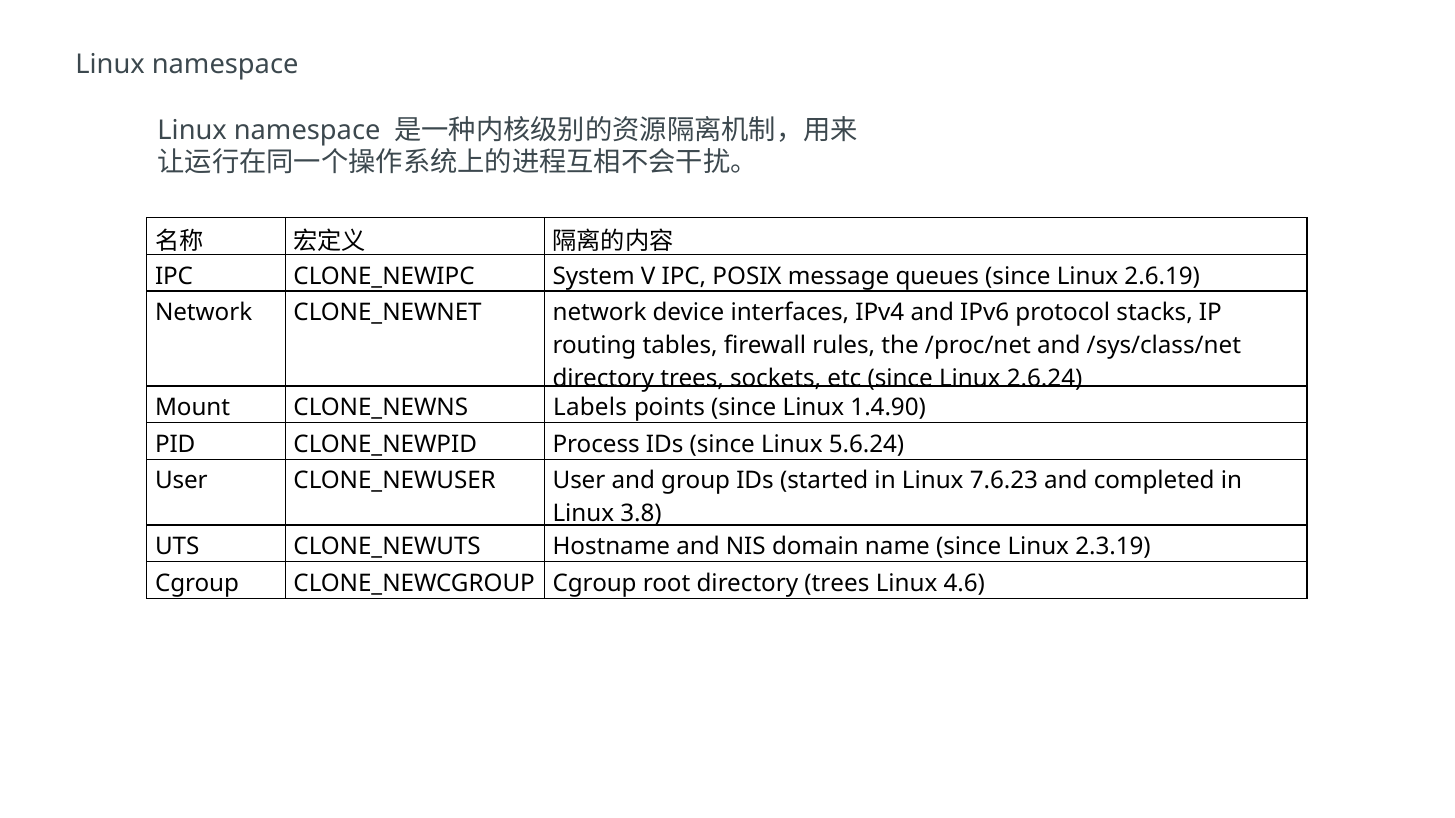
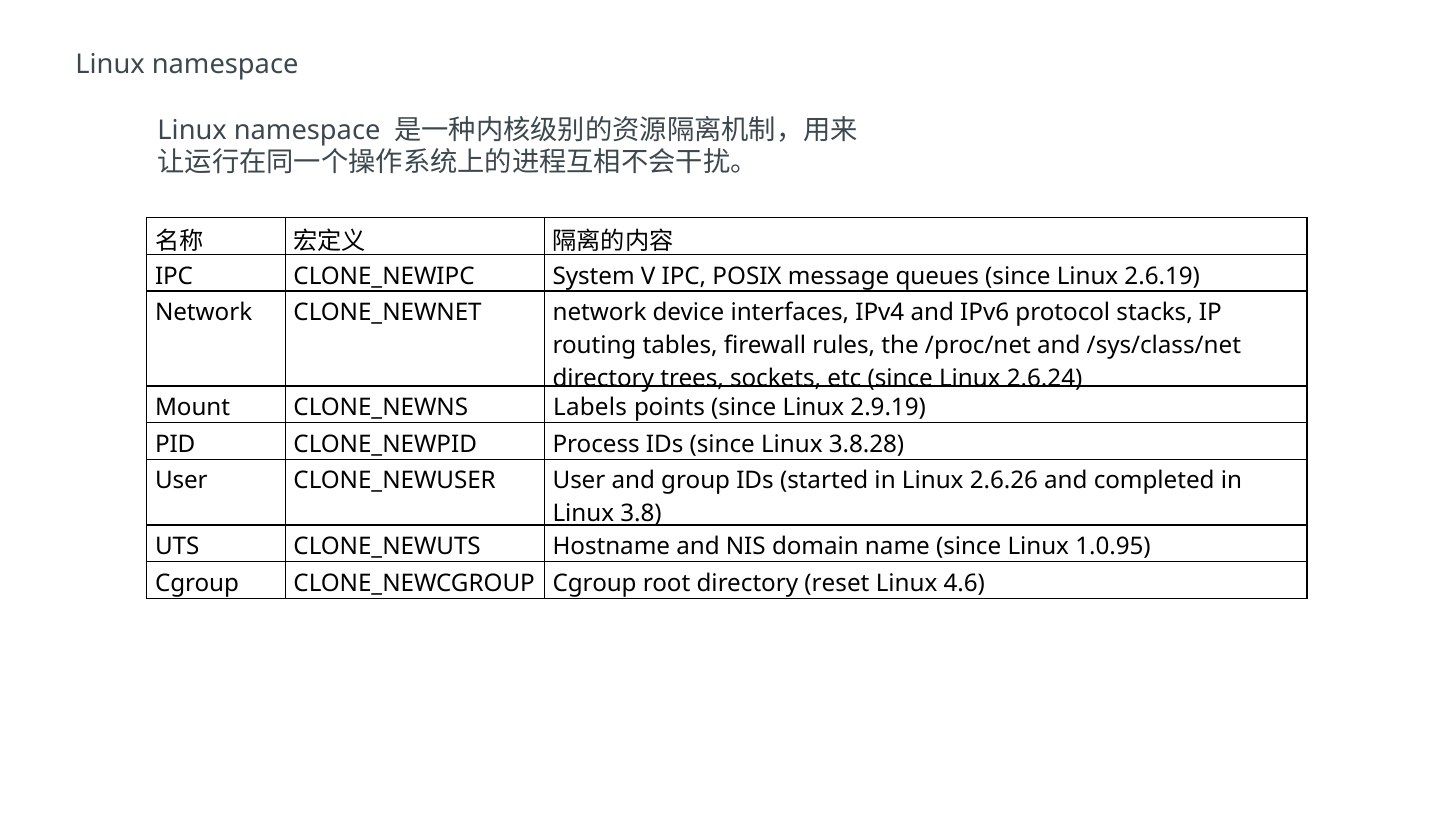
1.4.90: 1.4.90 -> 2.9.19
5.6.24: 5.6.24 -> 3.8.28
7.6.23: 7.6.23 -> 2.6.26
2.3.19: 2.3.19 -> 1.0.95
root directory trees: trees -> reset
